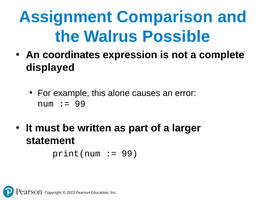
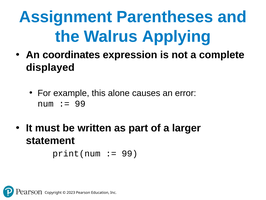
Comparison: Comparison -> Parentheses
Possible: Possible -> Applying
